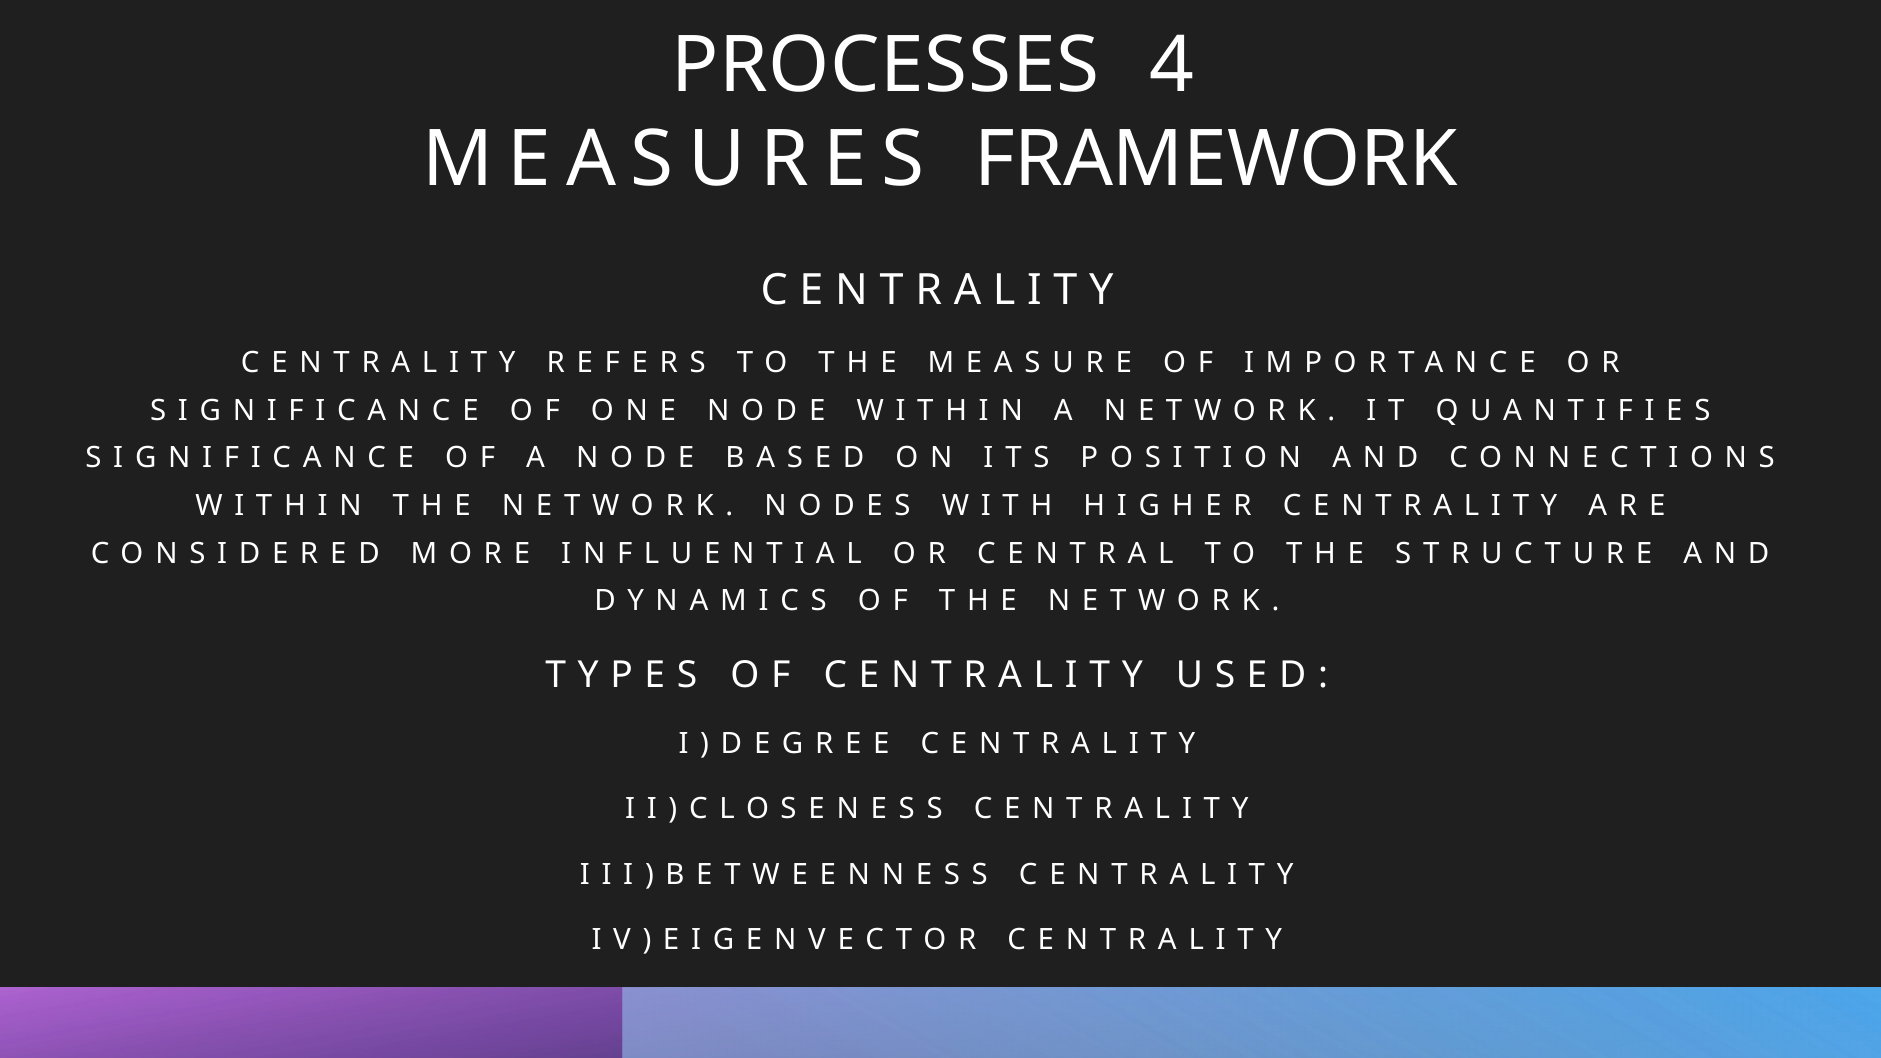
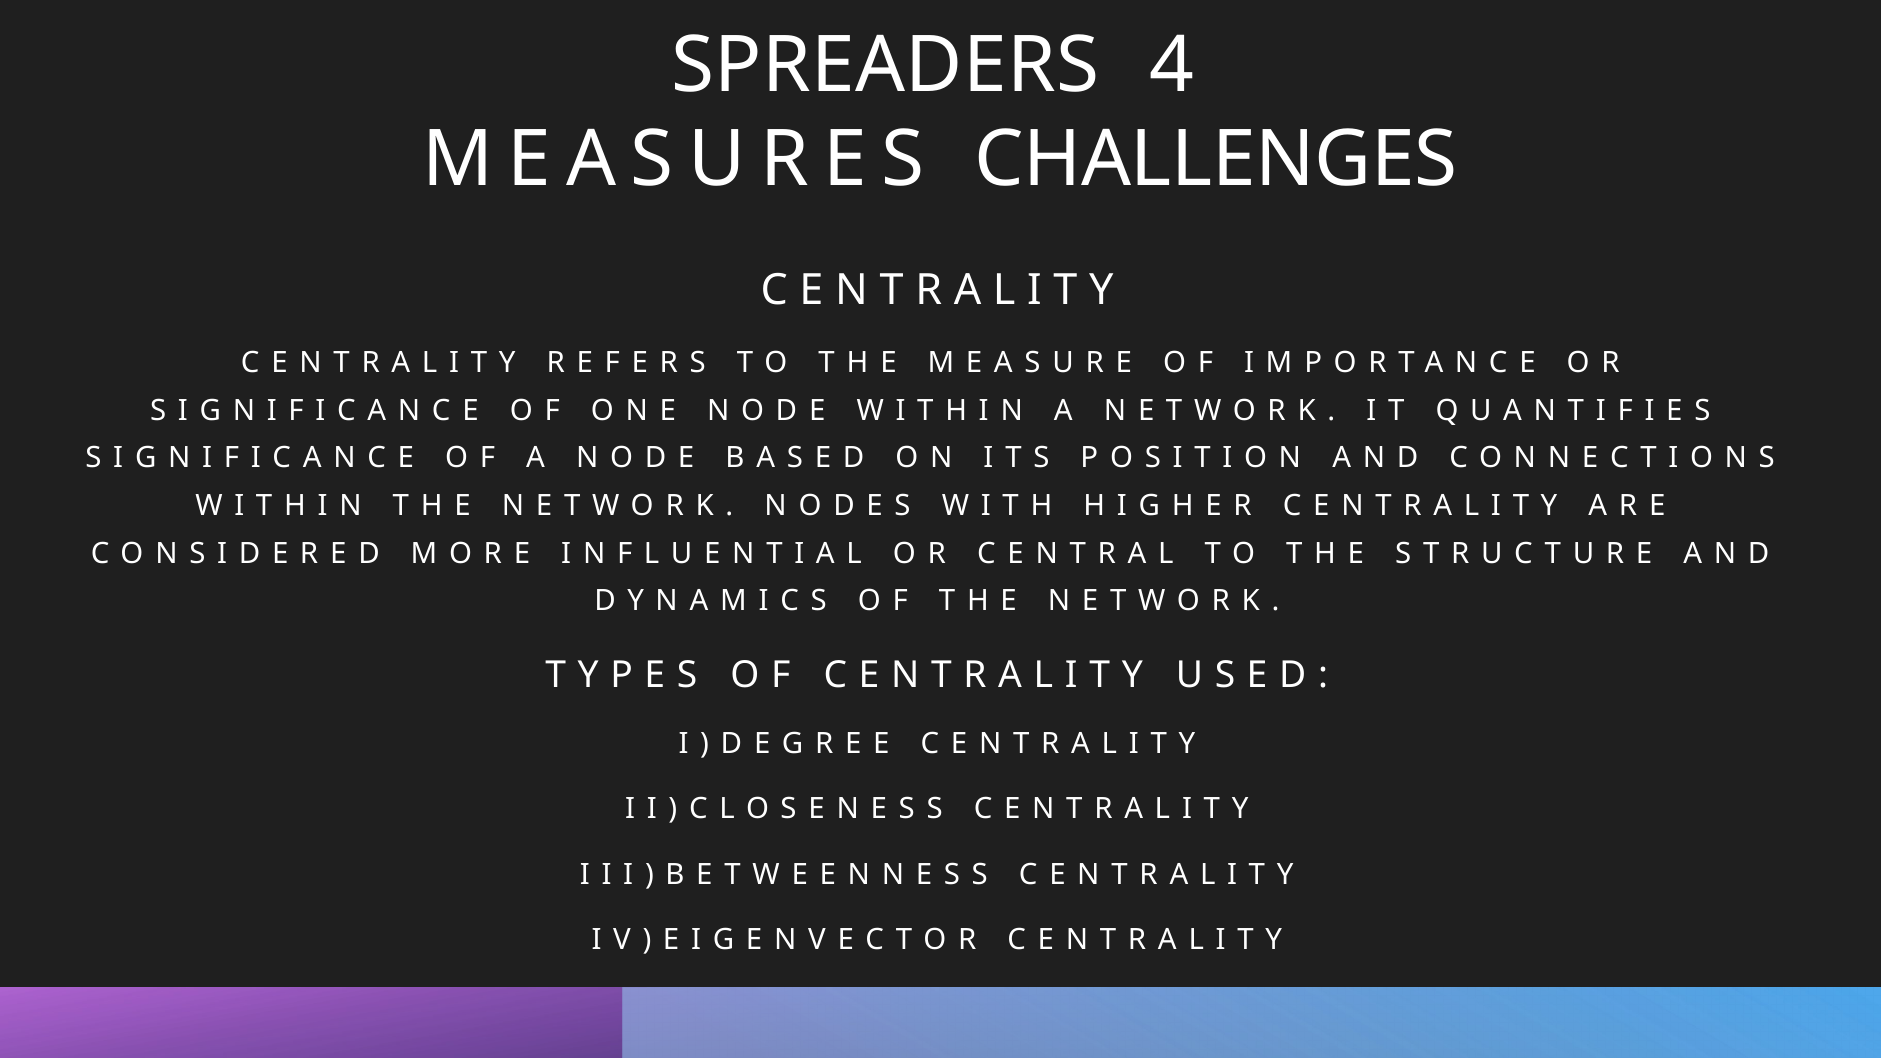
PROCESSES: PROCESSES -> SPREADERS
FRAMEWORK: FRAMEWORK -> CHALLENGES
